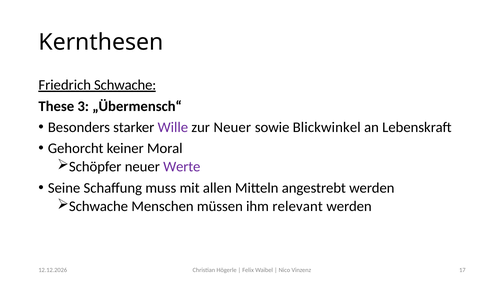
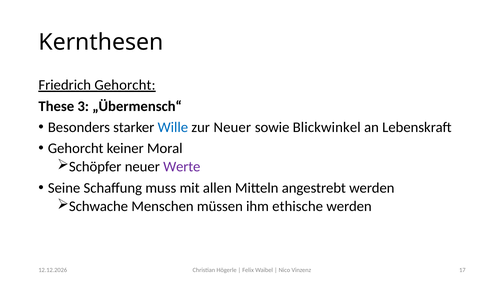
Friedrich Schwache: Schwache -> Gehorcht
Wille colour: purple -> blue
relevant: relevant -> ethische
